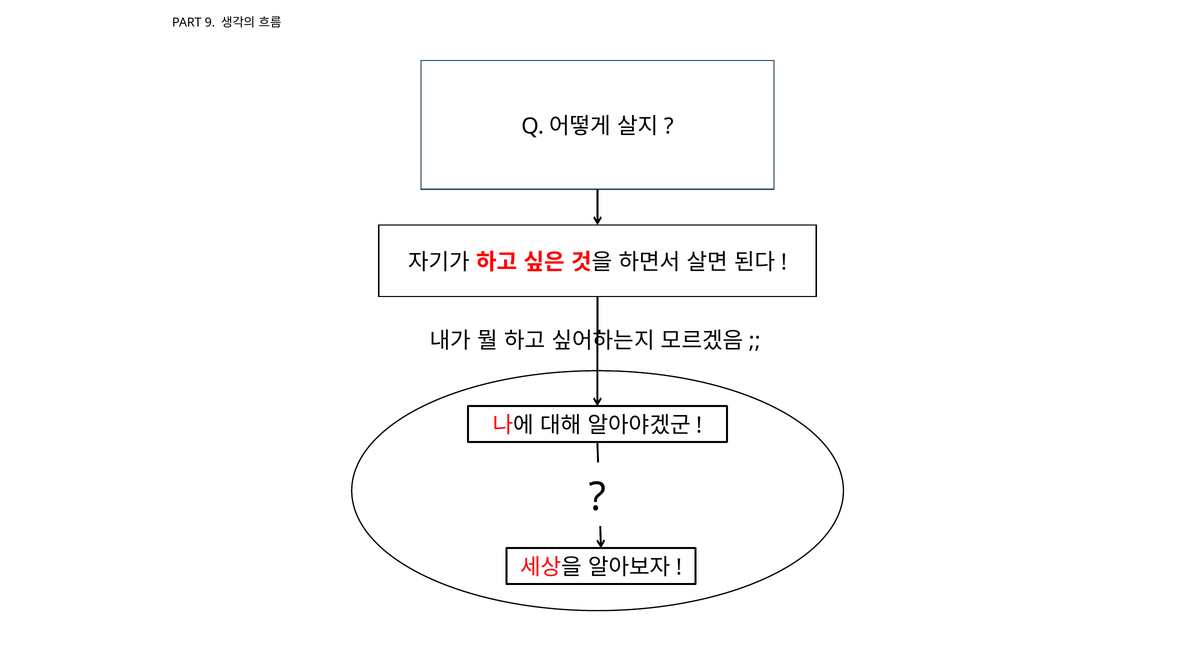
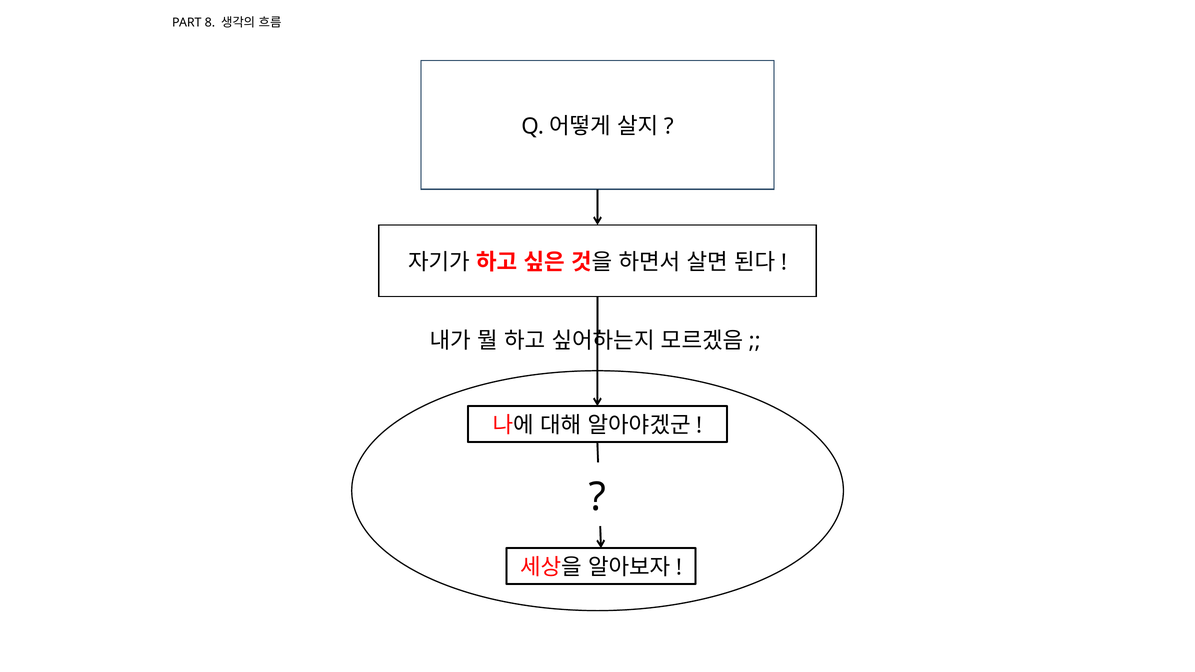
9: 9 -> 8
